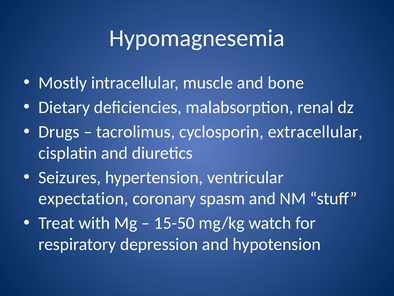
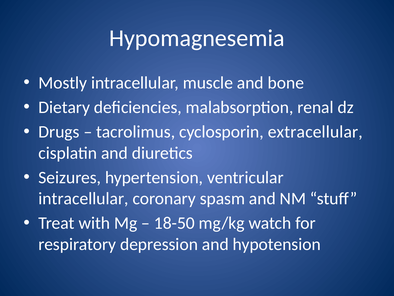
expectation at (83, 198): expectation -> intracellular
15-50: 15-50 -> 18-50
